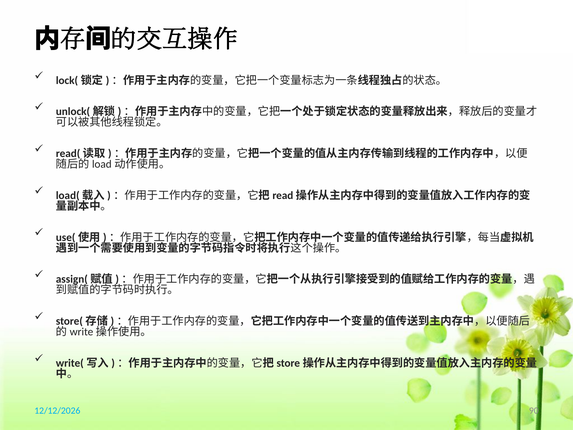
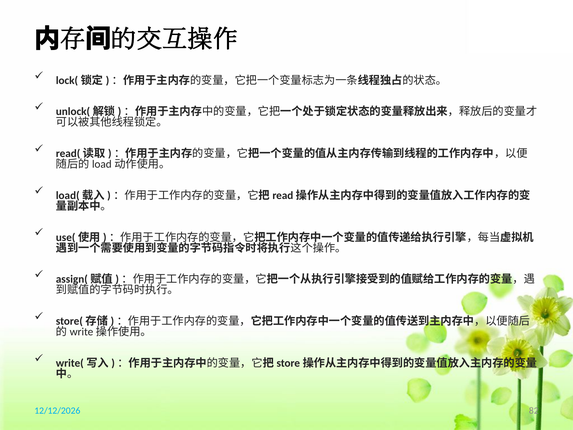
90: 90 -> 82
